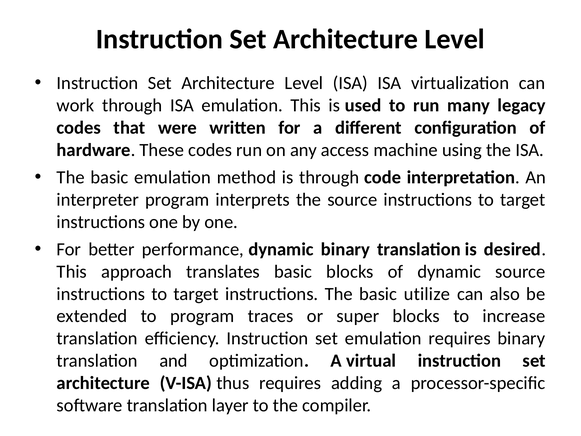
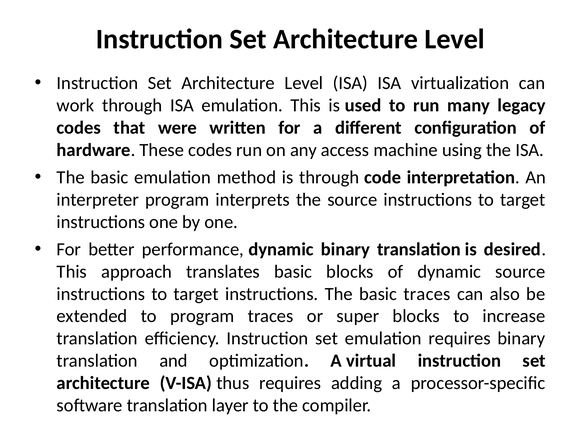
basic utilize: utilize -> traces
